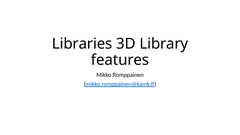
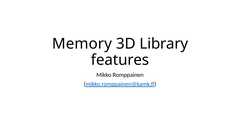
Libraries: Libraries -> Memory
